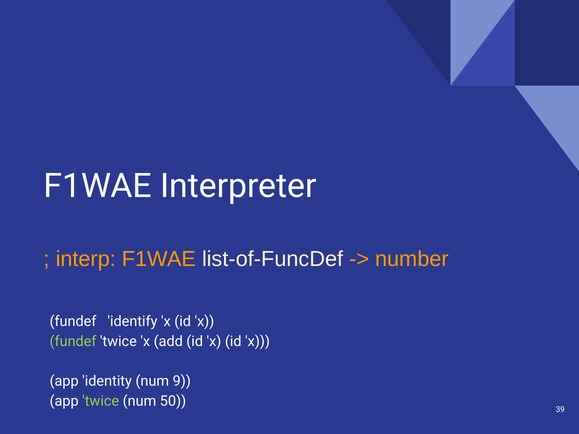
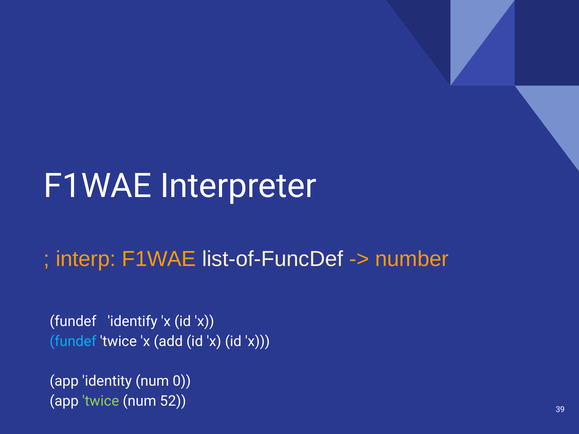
fundef at (73, 341) colour: light green -> light blue
9: 9 -> 0
50: 50 -> 52
